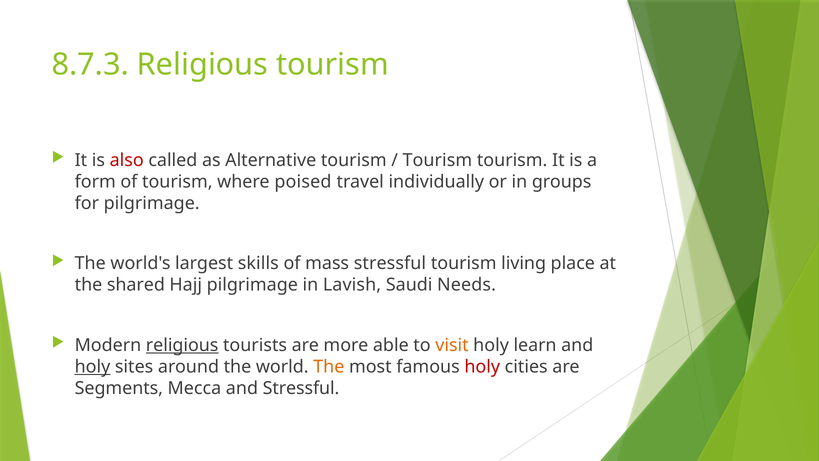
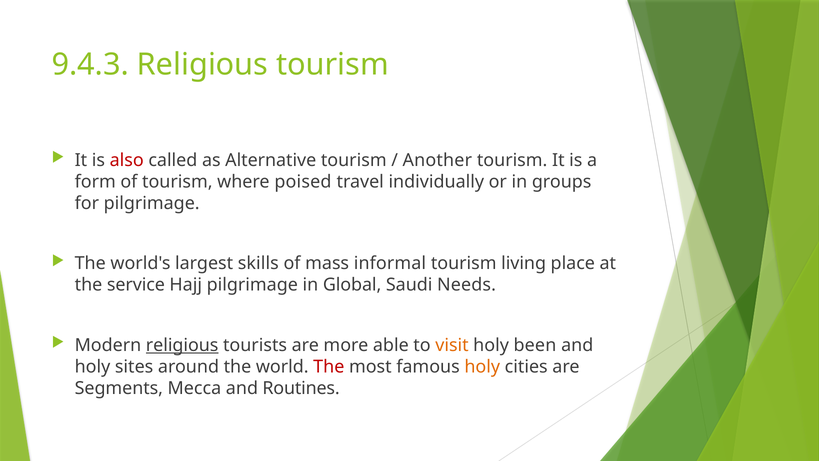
8.7.3: 8.7.3 -> 9.4.3
Tourism at (437, 160): Tourism -> Another
mass stressful: stressful -> informal
shared: shared -> service
Lavish: Lavish -> Global
learn: learn -> been
holy at (92, 366) underline: present -> none
The at (329, 366) colour: orange -> red
holy at (482, 366) colour: red -> orange
and Stressful: Stressful -> Routines
